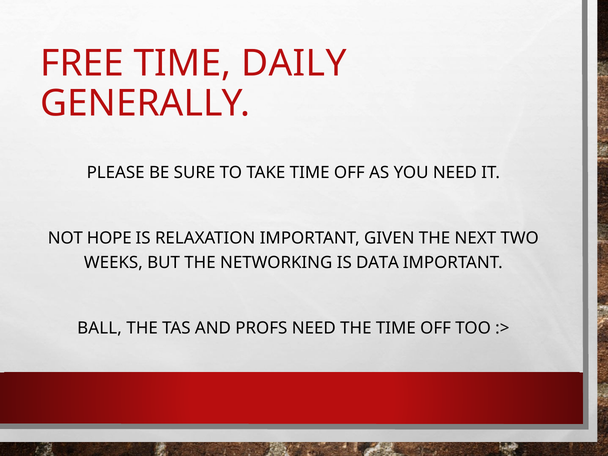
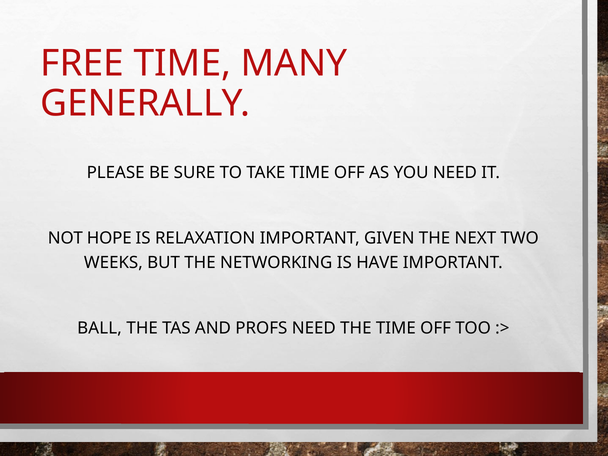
DAILY: DAILY -> MANY
DATA: DATA -> HAVE
